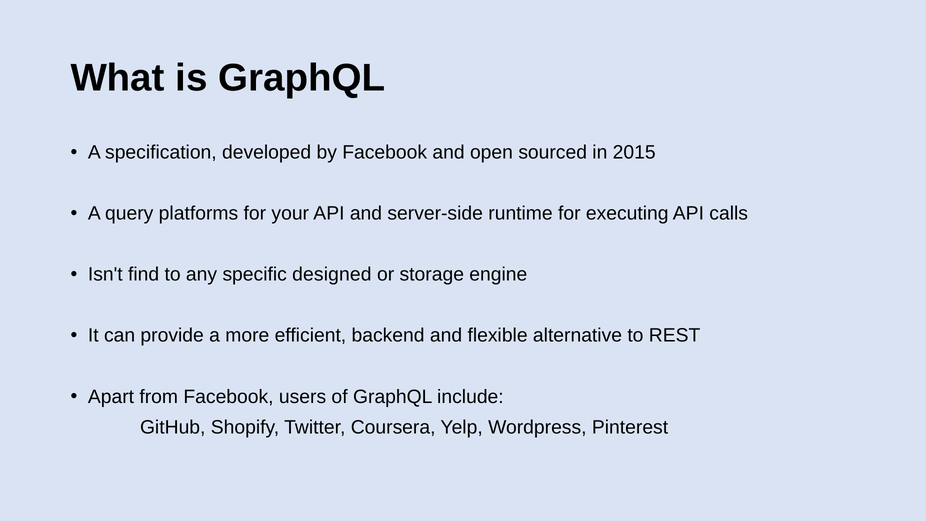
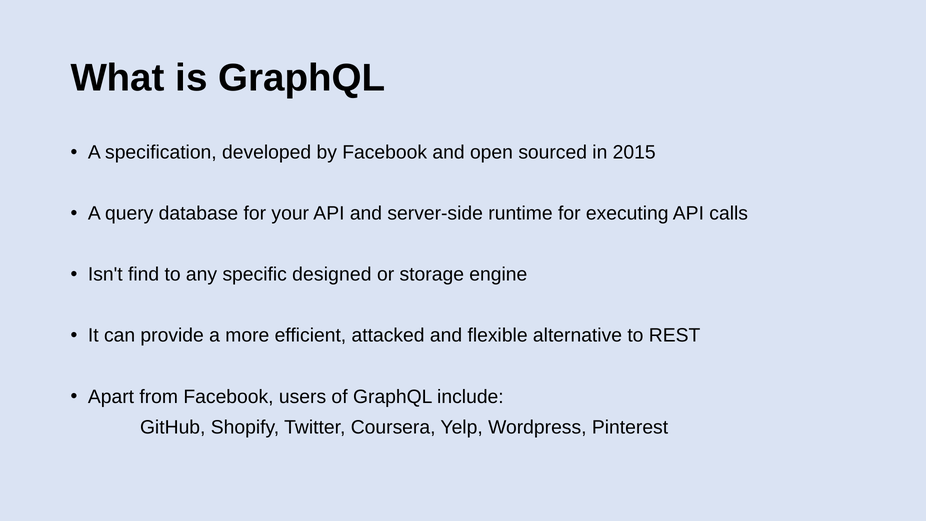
platforms: platforms -> database
backend: backend -> attacked
